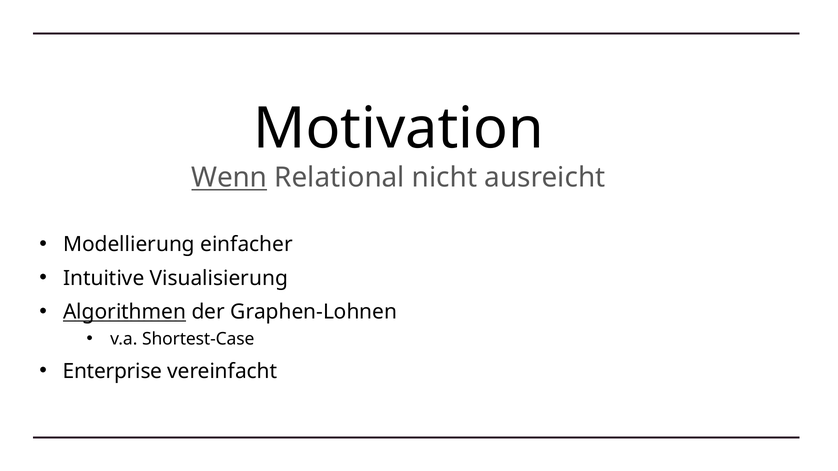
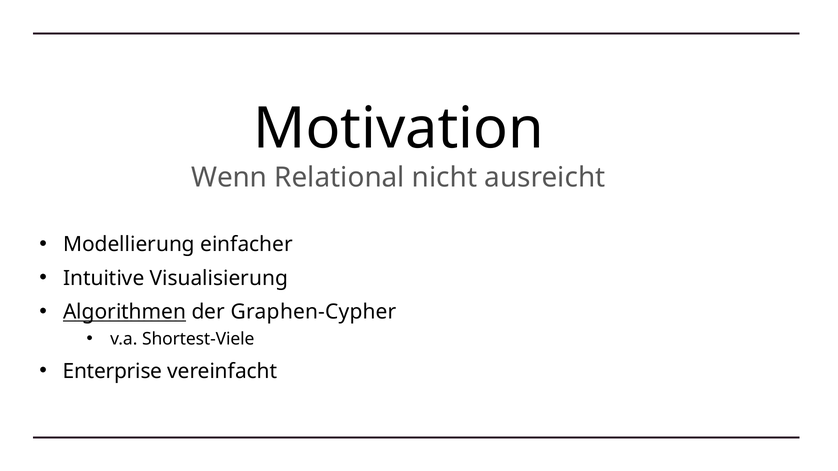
Wenn underline: present -> none
Graphen-Lohnen: Graphen-Lohnen -> Graphen-Cypher
Shortest-Case: Shortest-Case -> Shortest-Viele
